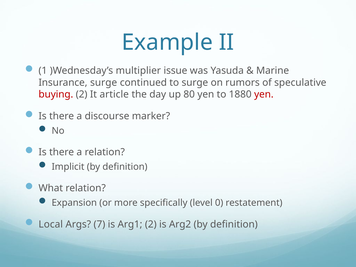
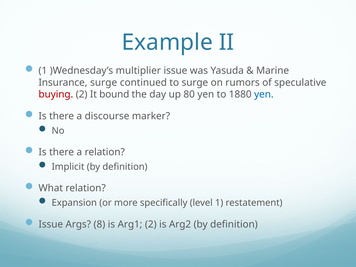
article: article -> bound
yen at (264, 94) colour: red -> blue
level 0: 0 -> 1
Local at (51, 224): Local -> Issue
7: 7 -> 8
